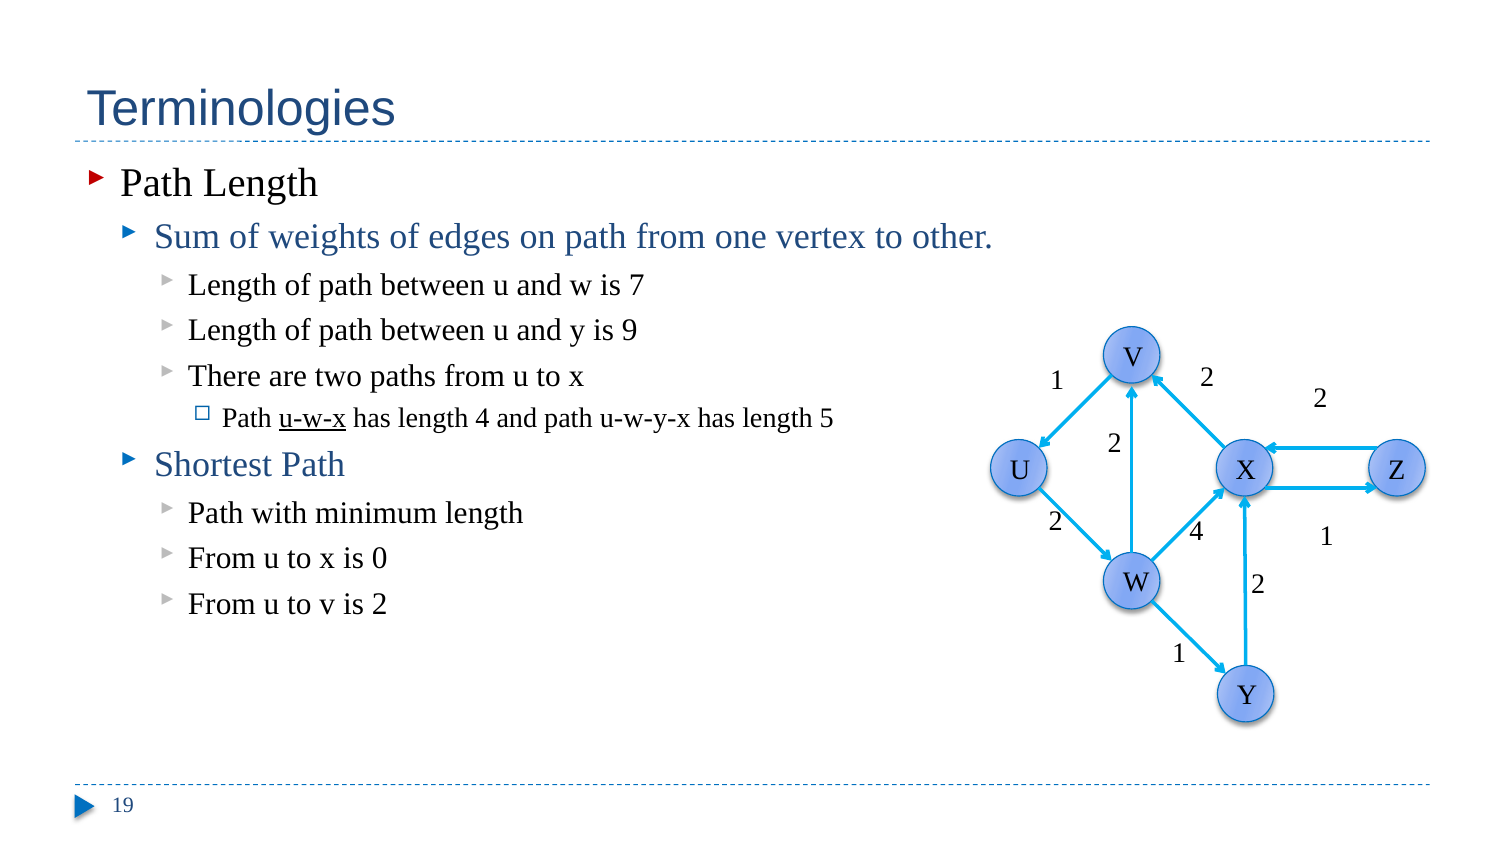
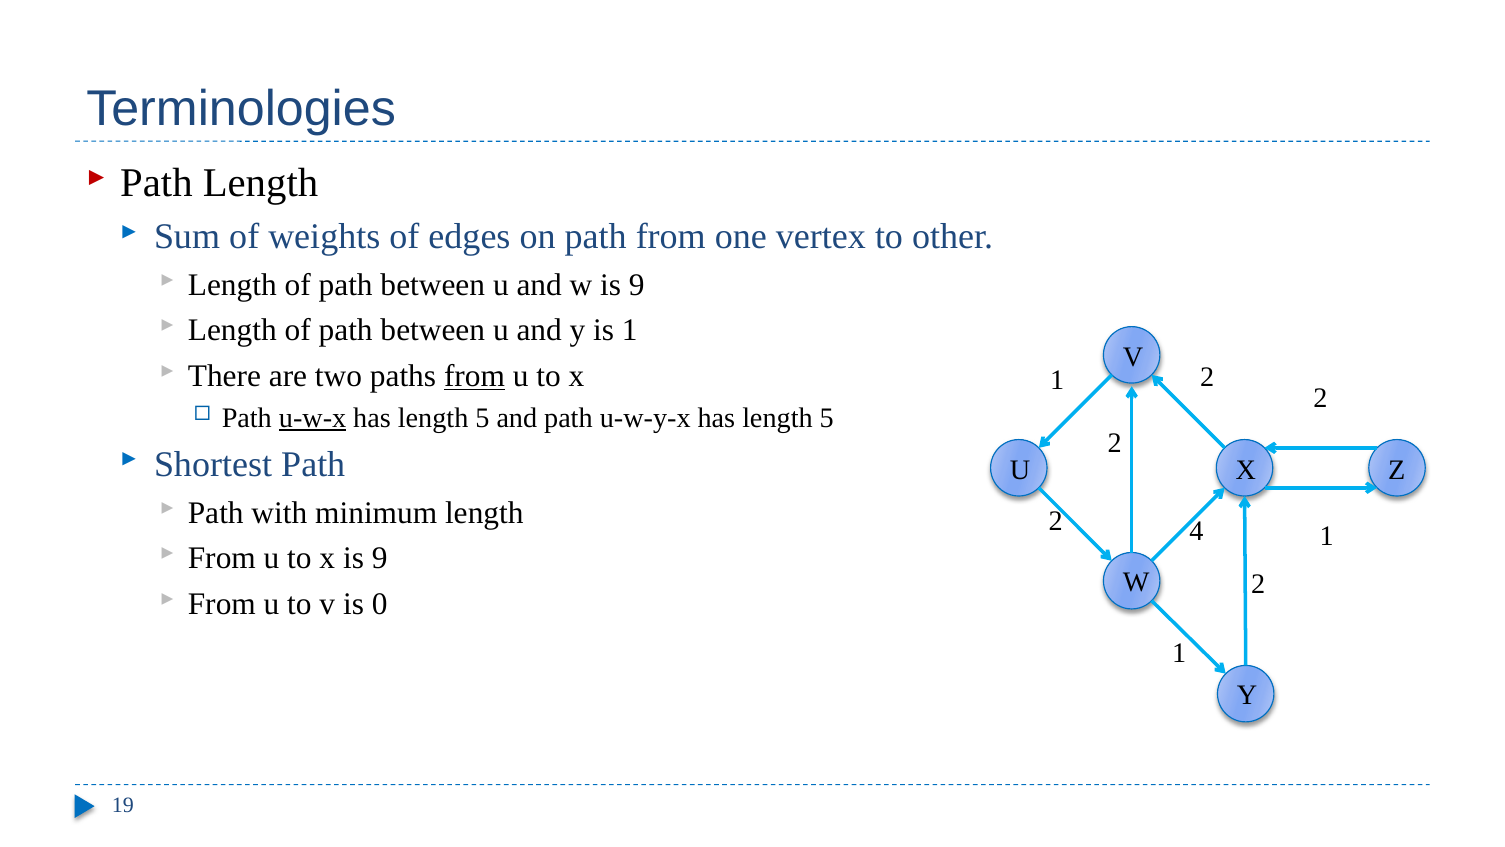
w is 7: 7 -> 9
is 9: 9 -> 1
from at (474, 376) underline: none -> present
4 at (482, 418): 4 -> 5
x is 0: 0 -> 9
is 2: 2 -> 0
